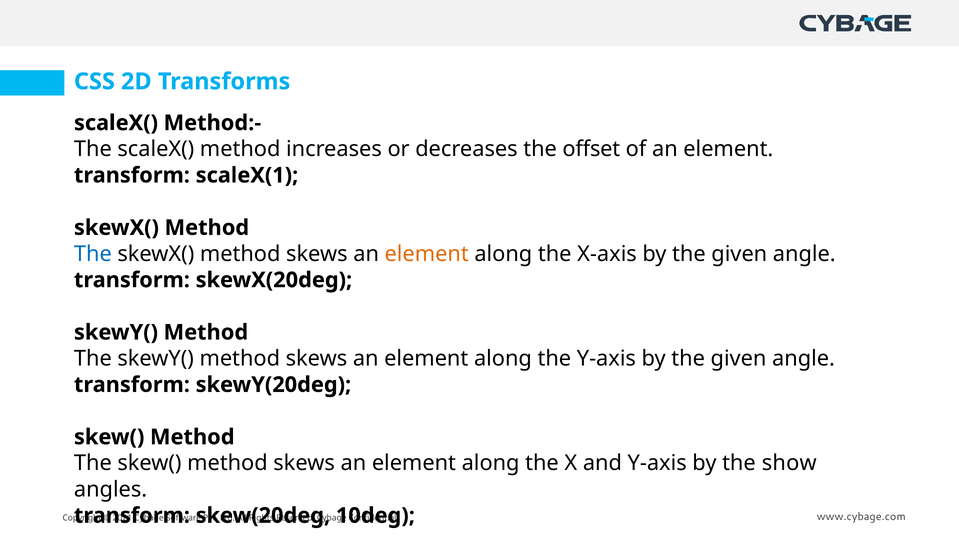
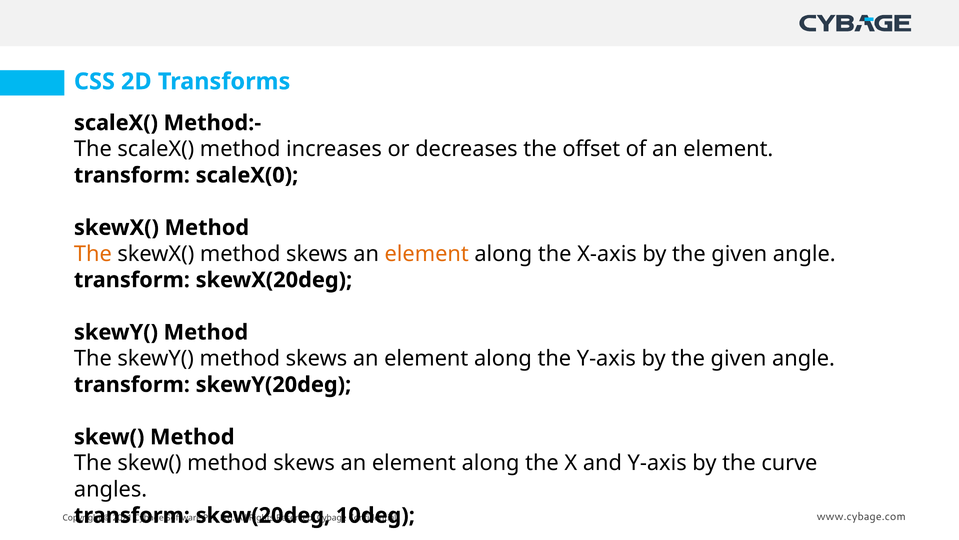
scaleX(1: scaleX(1 -> scaleX(0
The at (93, 254) colour: blue -> orange
show: show -> curve
